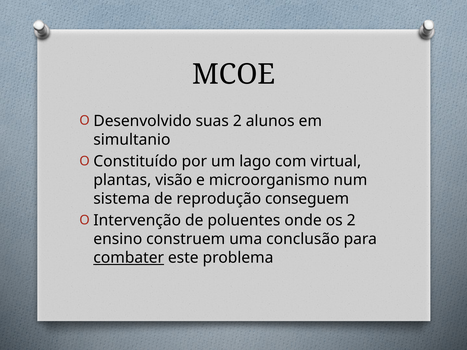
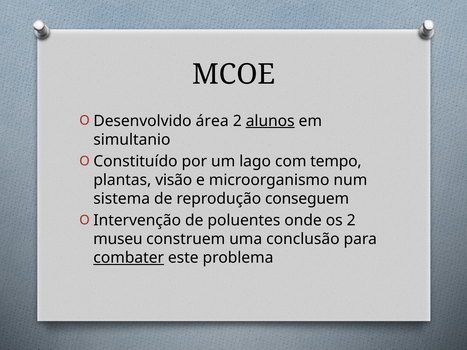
suas: suas -> área
alunos underline: none -> present
virtual: virtual -> tempo
ensino: ensino -> museu
